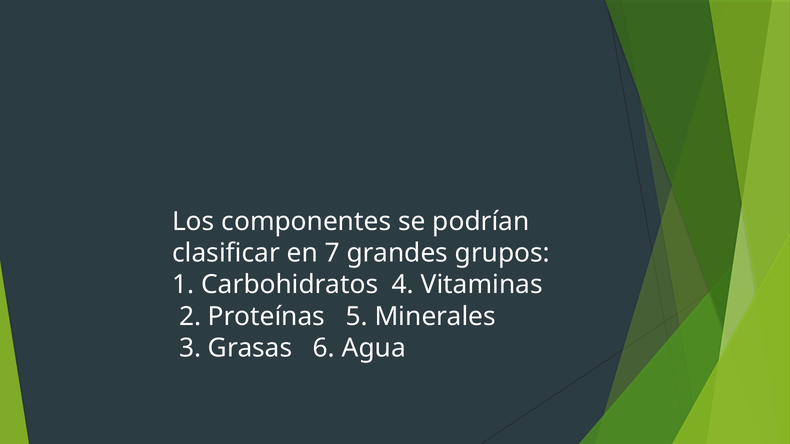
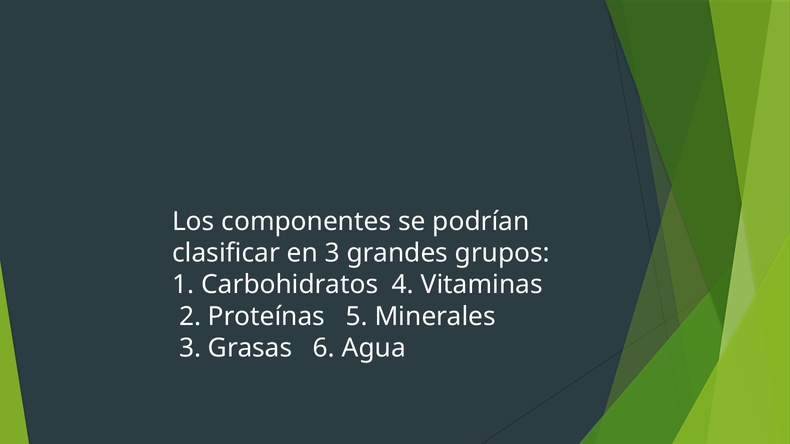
en 7: 7 -> 3
